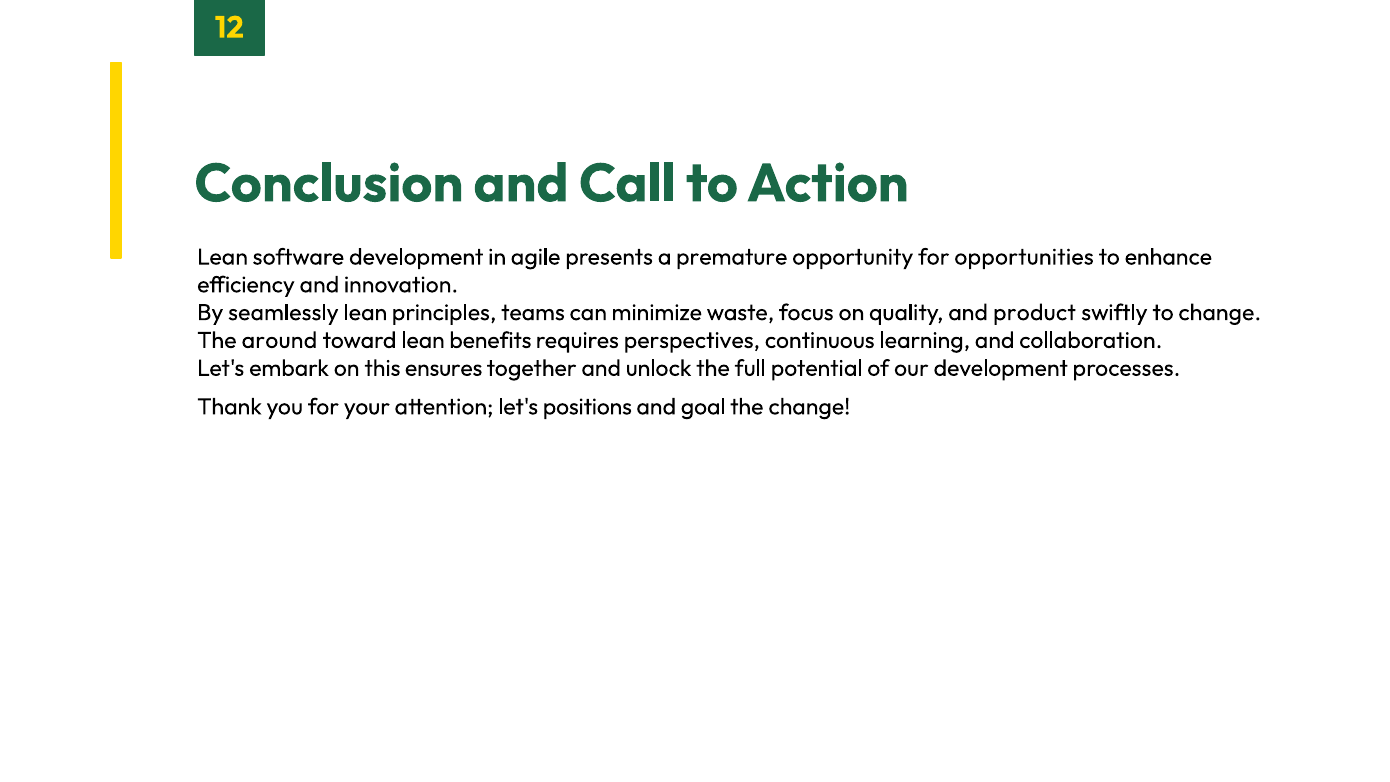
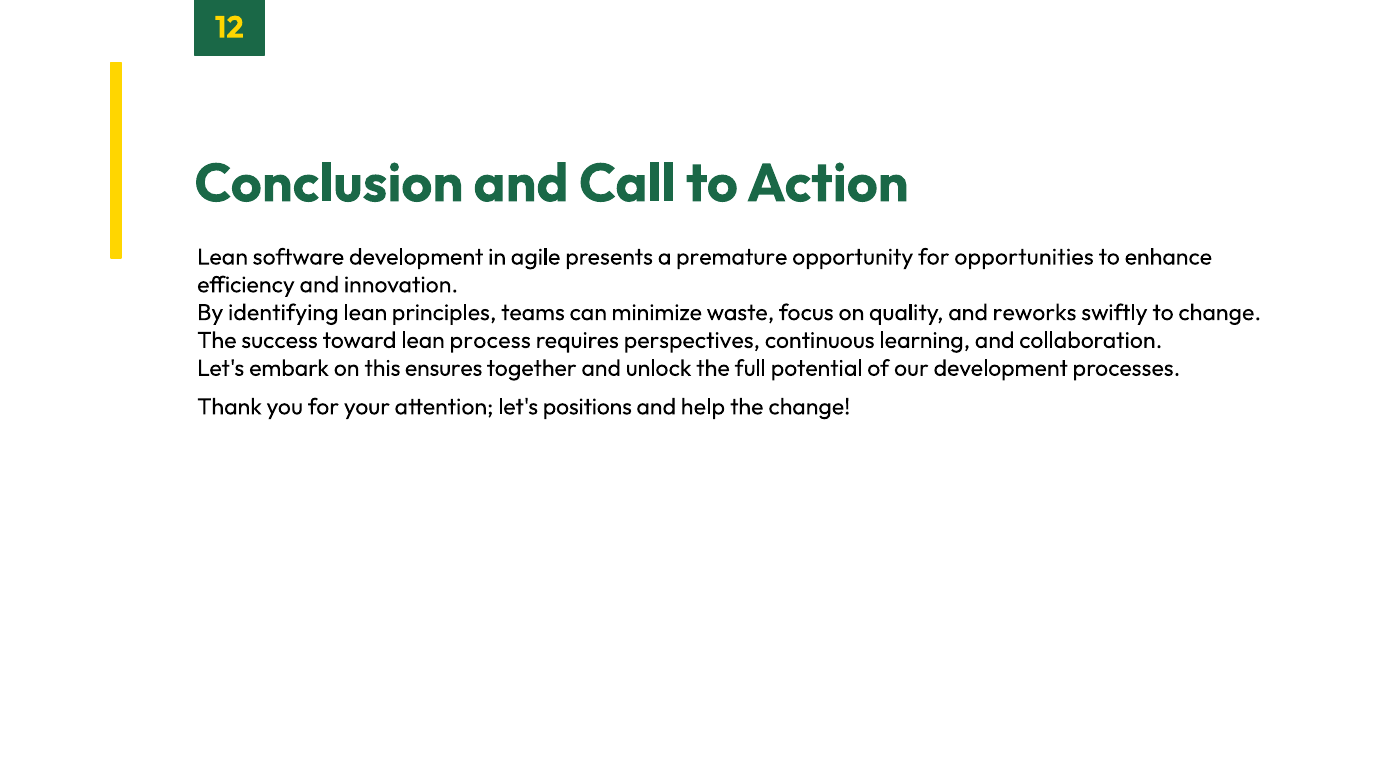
seamlessly: seamlessly -> identifying
product: product -> reworks
around: around -> success
benefits: benefits -> process
goal: goal -> help
